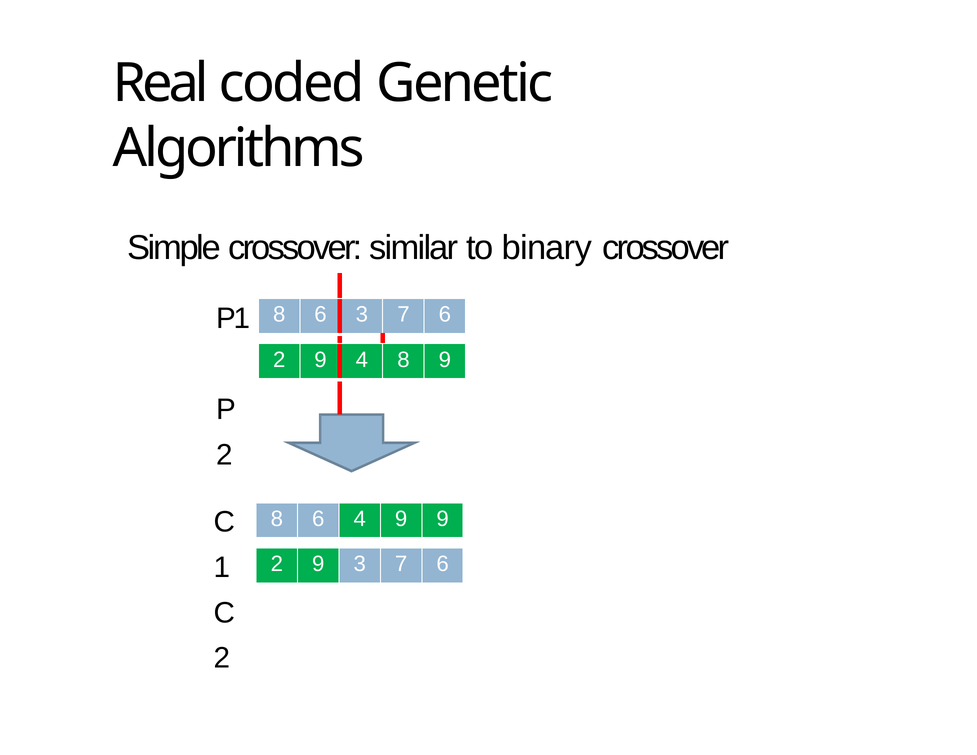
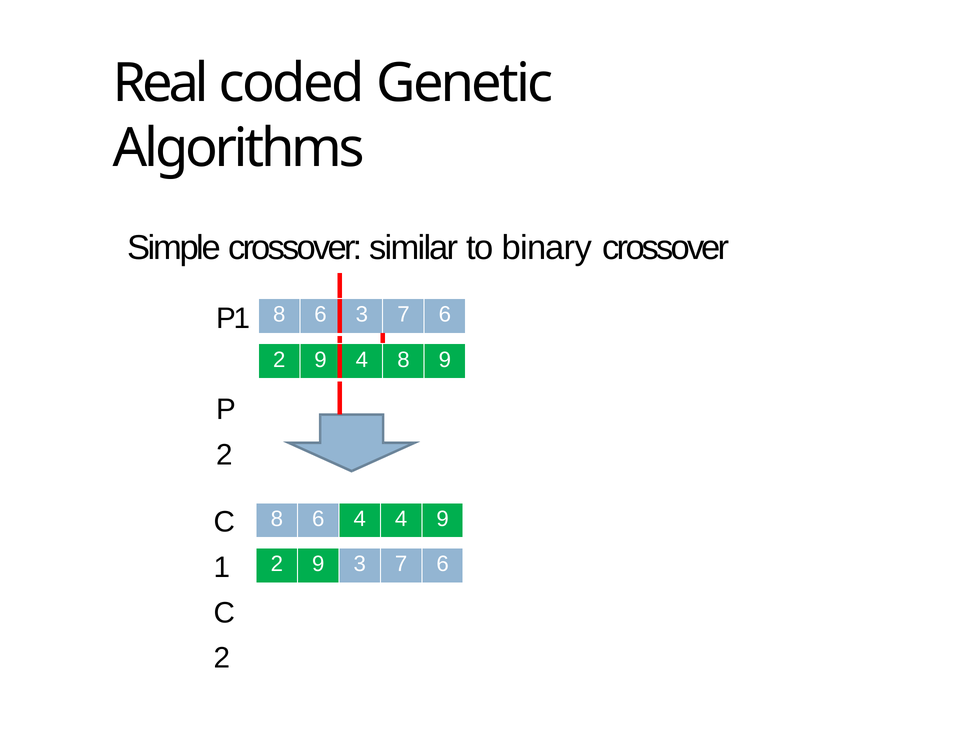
4 9: 9 -> 4
